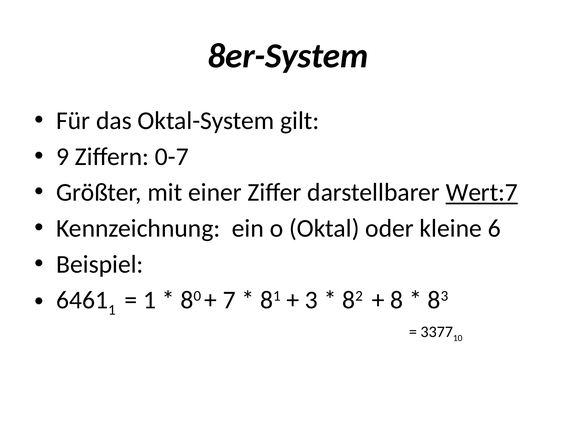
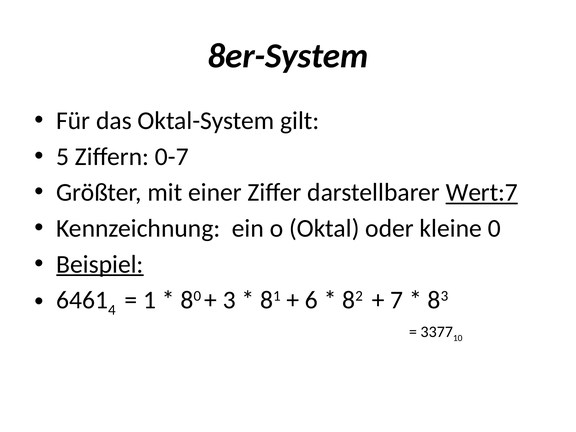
9: 9 -> 5
6: 6 -> 0
Beispiel underline: none -> present
1 at (112, 310): 1 -> 4
7: 7 -> 3
3: 3 -> 6
8: 8 -> 7
